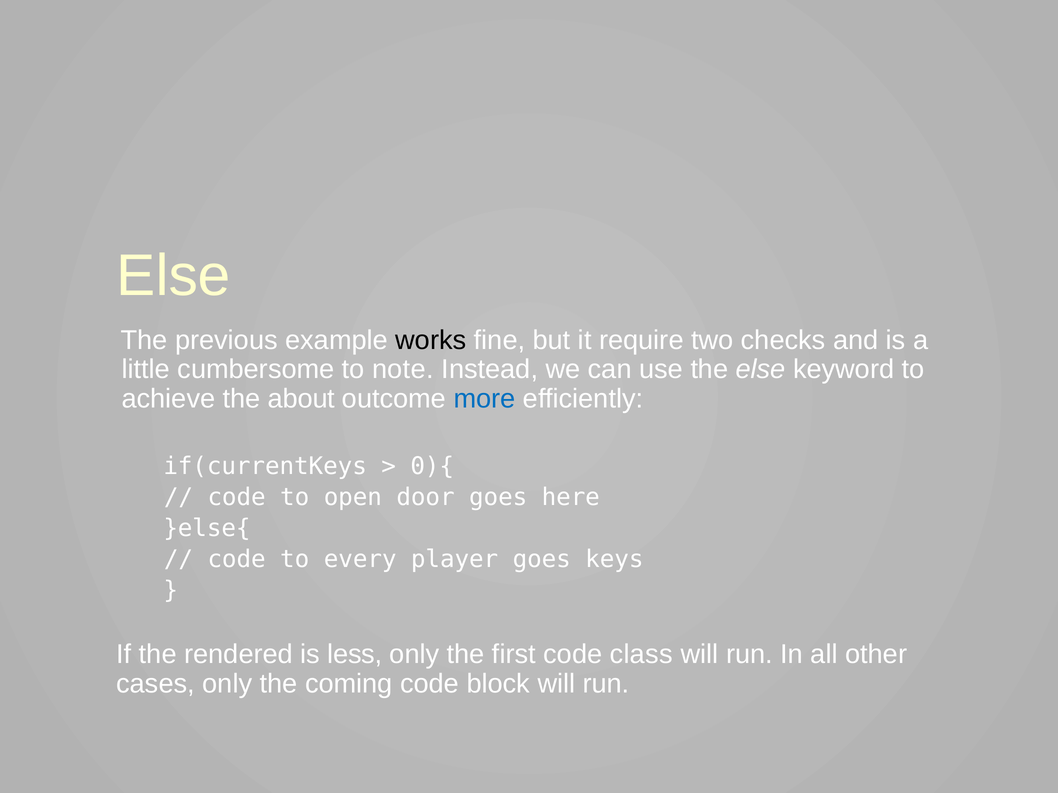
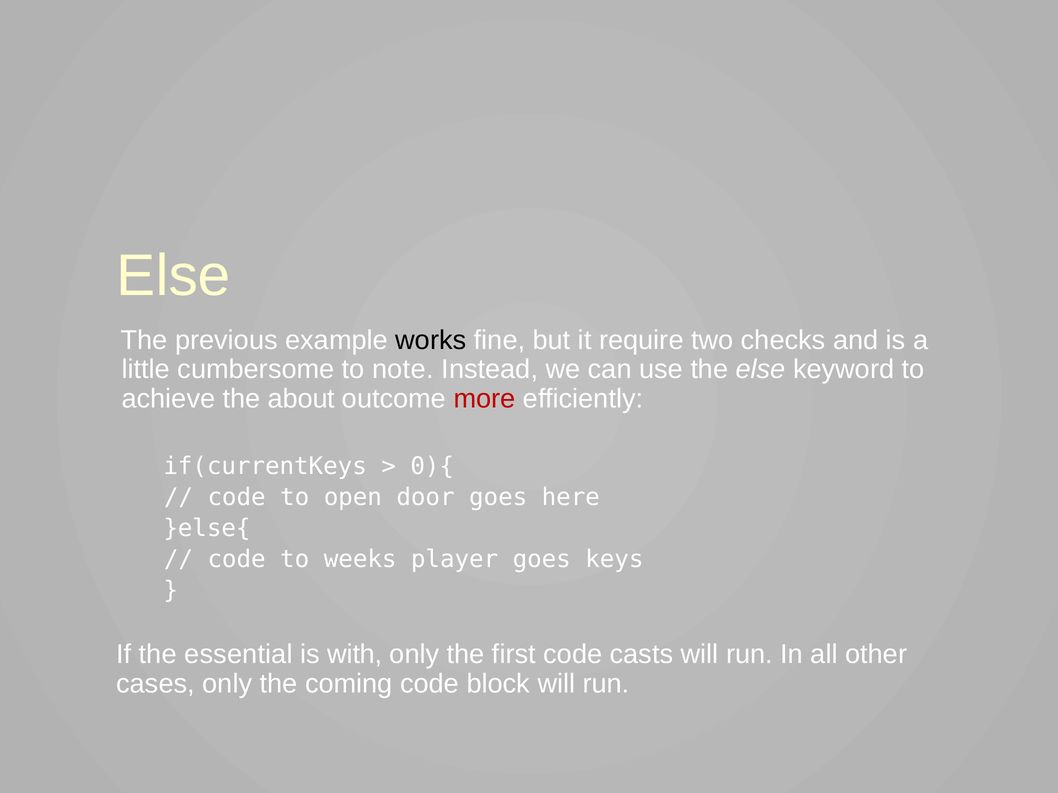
more colour: blue -> red
every: every -> weeks
rendered: rendered -> essential
less: less -> with
class: class -> casts
